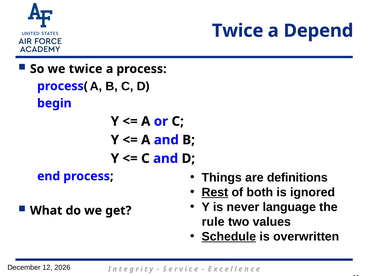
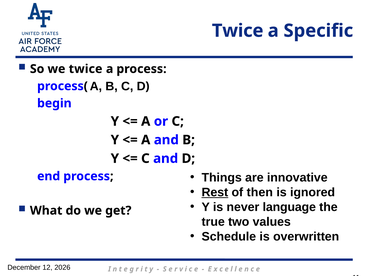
Depend: Depend -> Specific
definitions: definitions -> innovative
both: both -> then
rule: rule -> true
Schedule underline: present -> none
